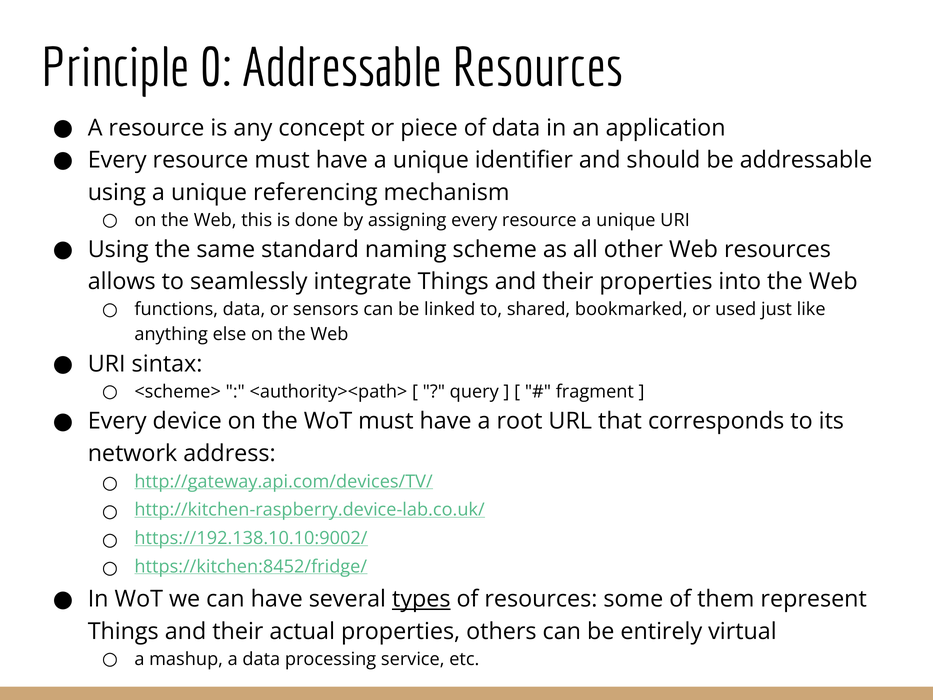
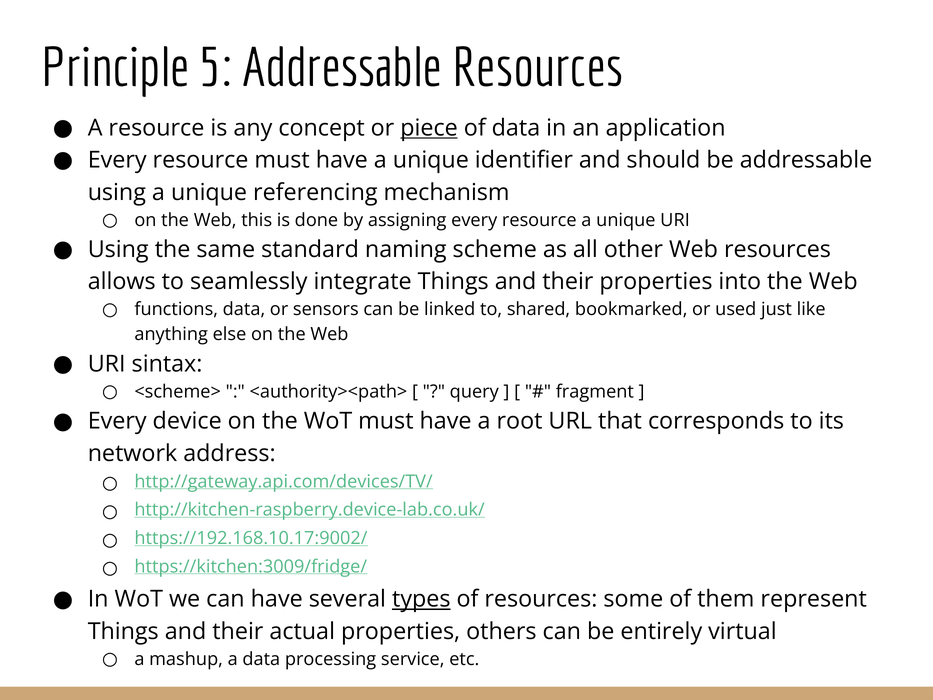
0: 0 -> 5
piece underline: none -> present
https://192.138.10.10:9002/: https://192.138.10.10:9002/ -> https://192.168.10.17:9002/
https://kitchen:8452/fridge/: https://kitchen:8452/fridge/ -> https://kitchen:3009/fridge/
